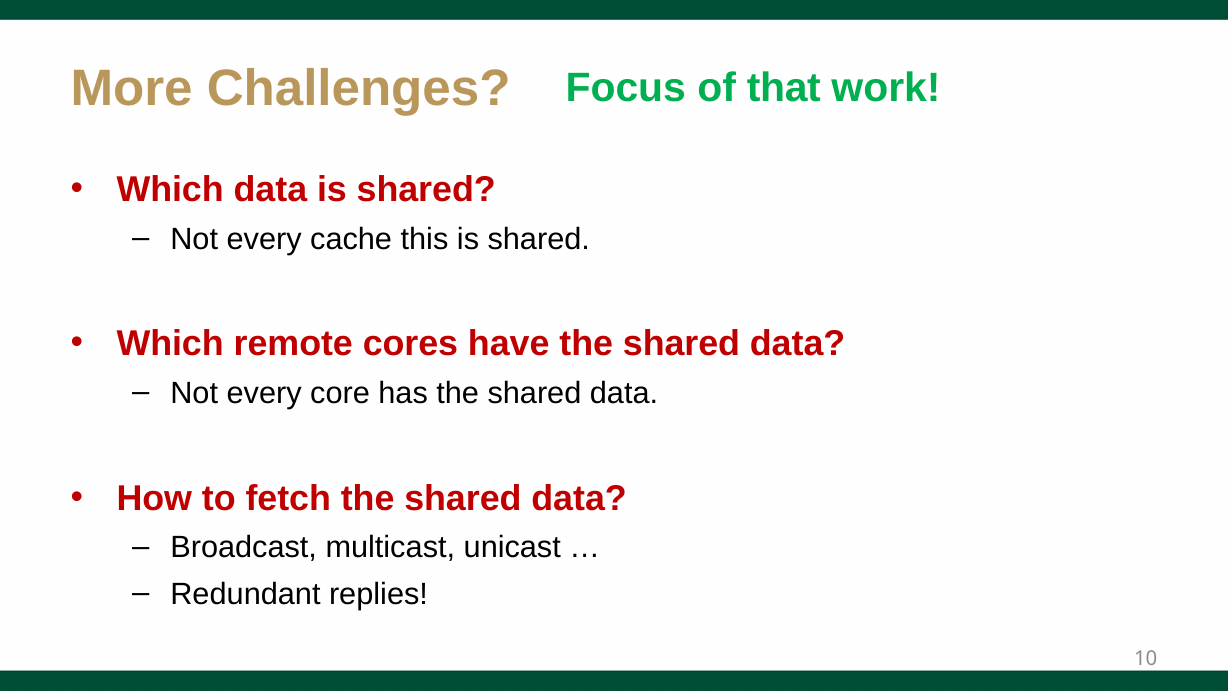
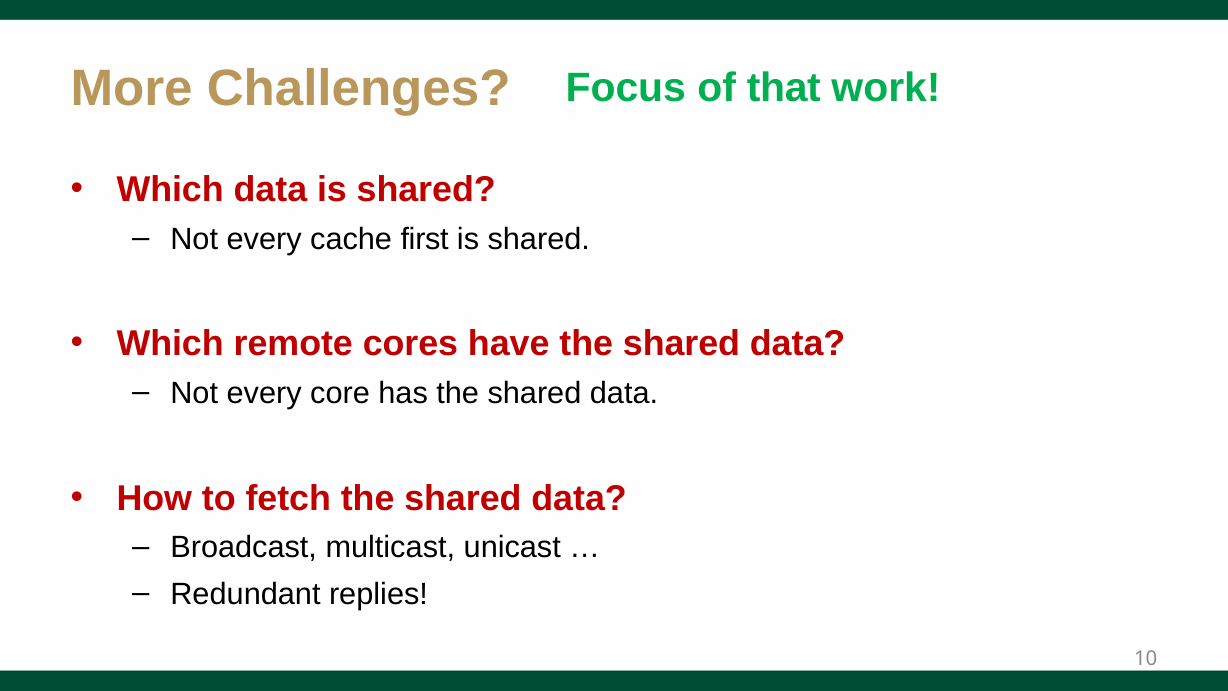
this: this -> first
